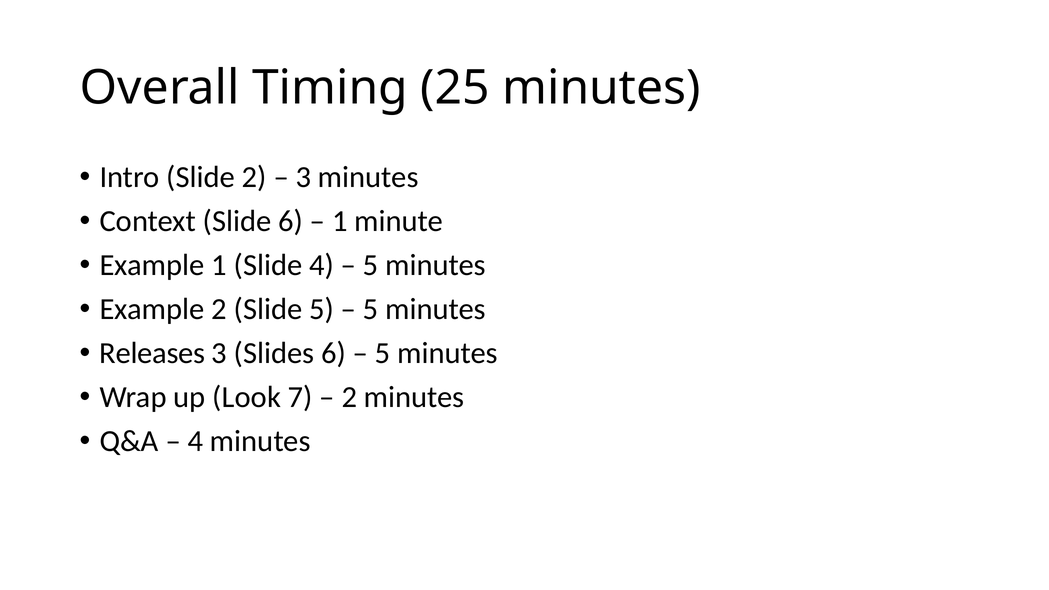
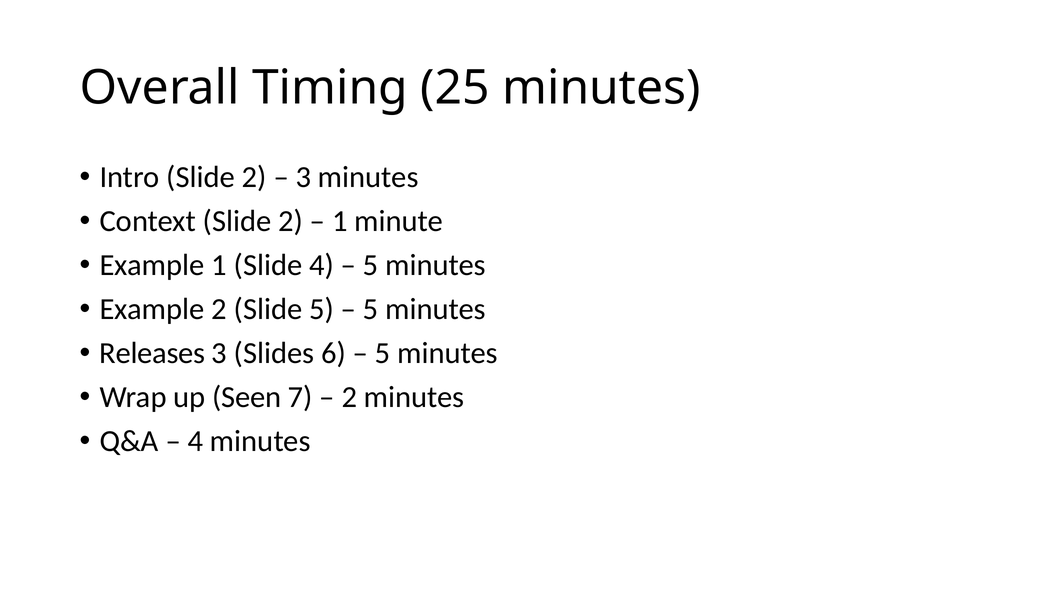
Context Slide 6: 6 -> 2
Look: Look -> Seen
